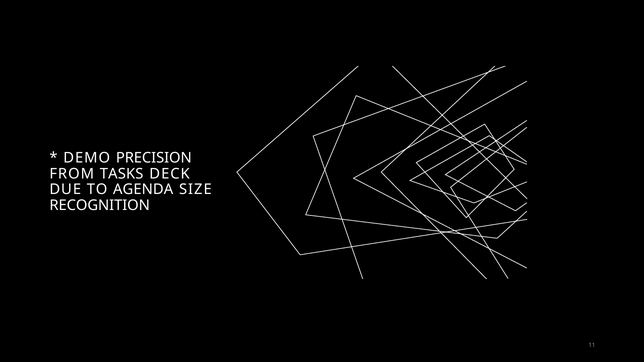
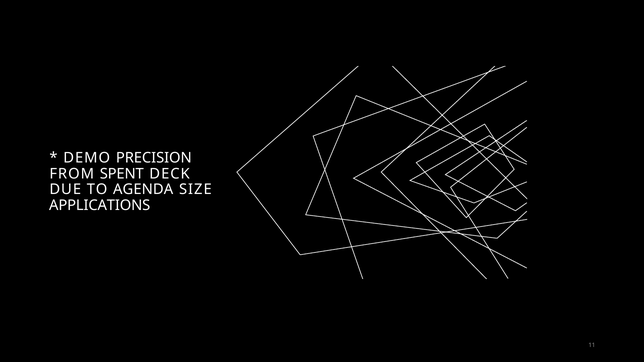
TASKS: TASKS -> SPENT
RECOGNITION: RECOGNITION -> APPLICATIONS
